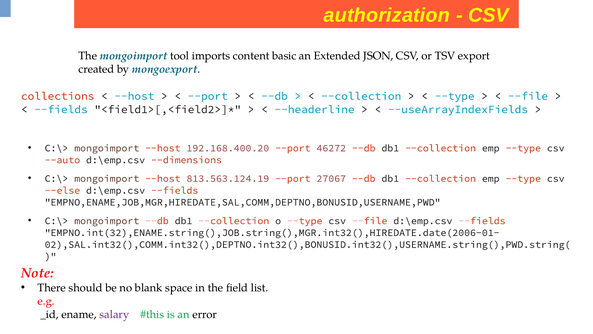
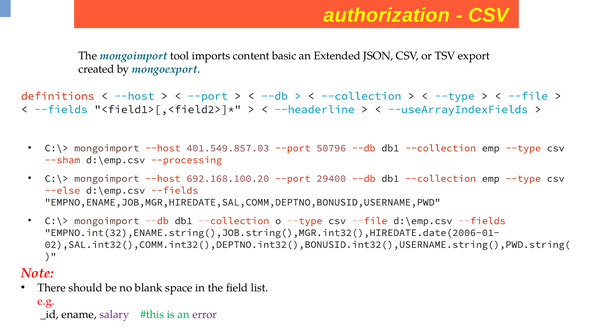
collections: collections -> definitions
192.168.400.20: 192.168.400.20 -> 401.549.857.03
46272: 46272 -> 50796
--auto: --auto -> --sham
--dimensions: --dimensions -> --processing
813.563.124.19: 813.563.124.19 -> 692.168.100.20
27067: 27067 -> 29400
error colour: black -> purple
